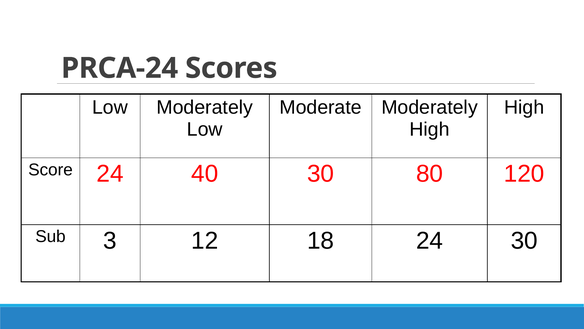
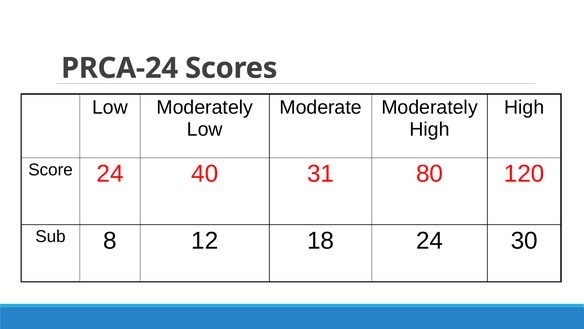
40 30: 30 -> 31
3: 3 -> 8
